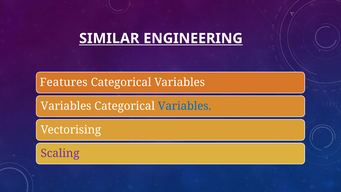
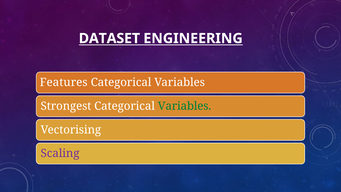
SIMILAR: SIMILAR -> DATASET
Variables at (66, 106): Variables -> Strongest
Variables at (185, 106) colour: blue -> green
